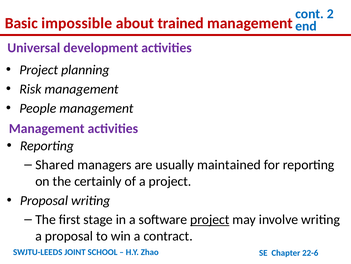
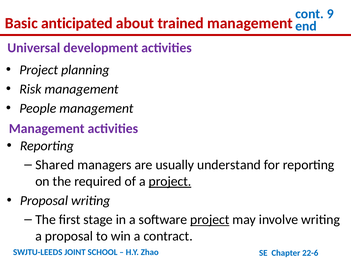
2: 2 -> 9
impossible: impossible -> anticipated
maintained: maintained -> understand
certainly: certainly -> required
project at (170, 181) underline: none -> present
